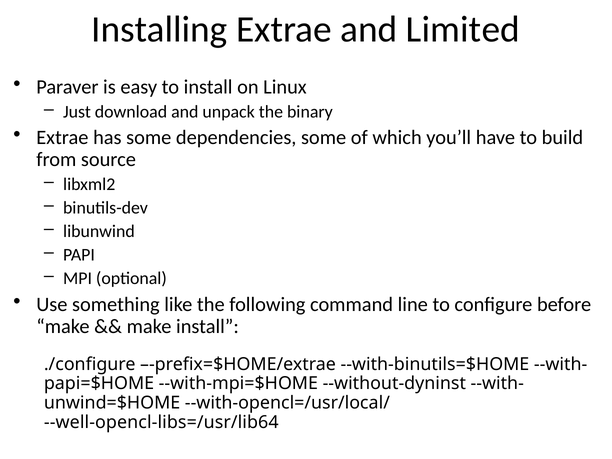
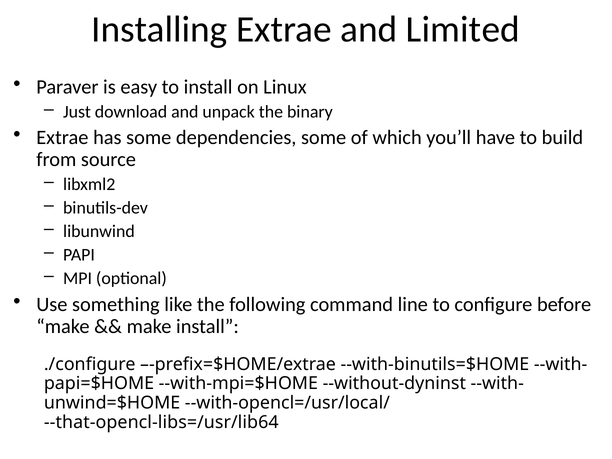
--well-opencl-libs=/usr/lib64: --well-opencl-libs=/usr/lib64 -> --that-opencl-libs=/usr/lib64
